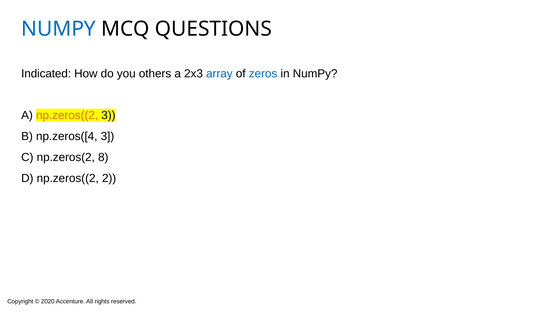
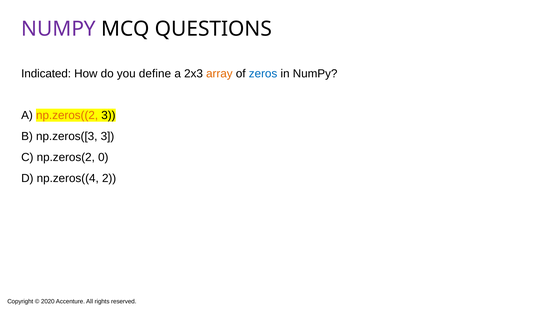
NUMPY at (59, 29) colour: blue -> purple
others: others -> define
array colour: blue -> orange
np.zeros([4: np.zeros([4 -> np.zeros([3
8: 8 -> 0
D np.zeros((2: np.zeros((2 -> np.zeros((4
